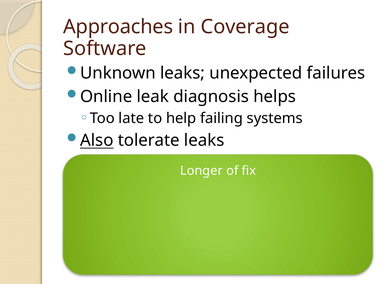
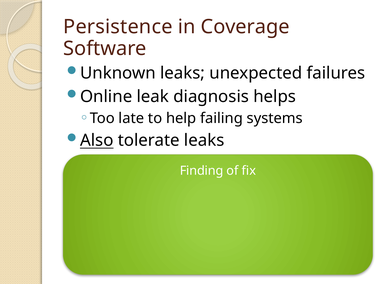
Approaches: Approaches -> Persistence
Longer: Longer -> Finding
